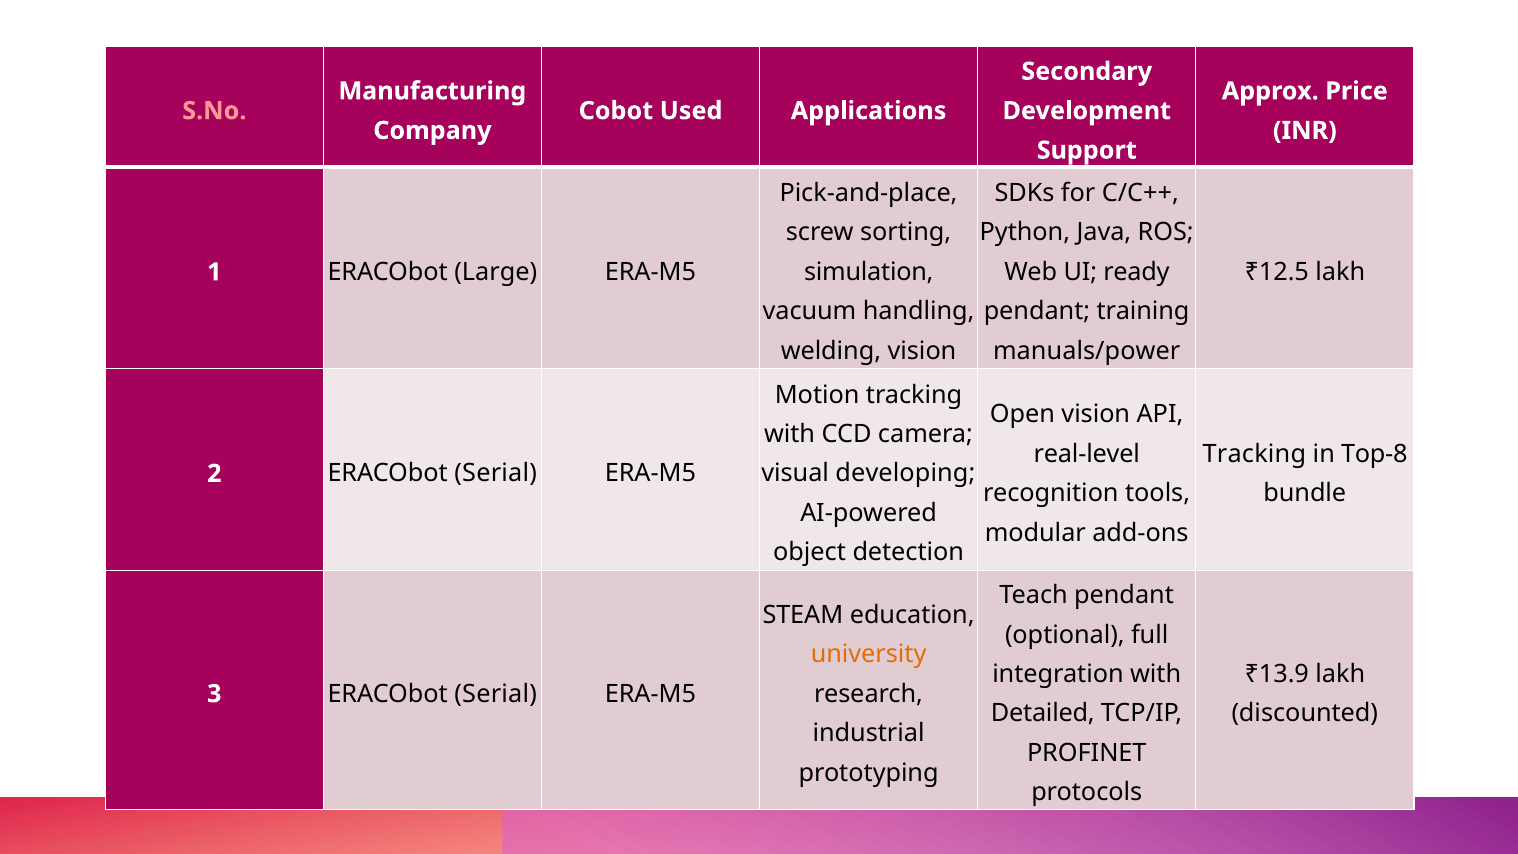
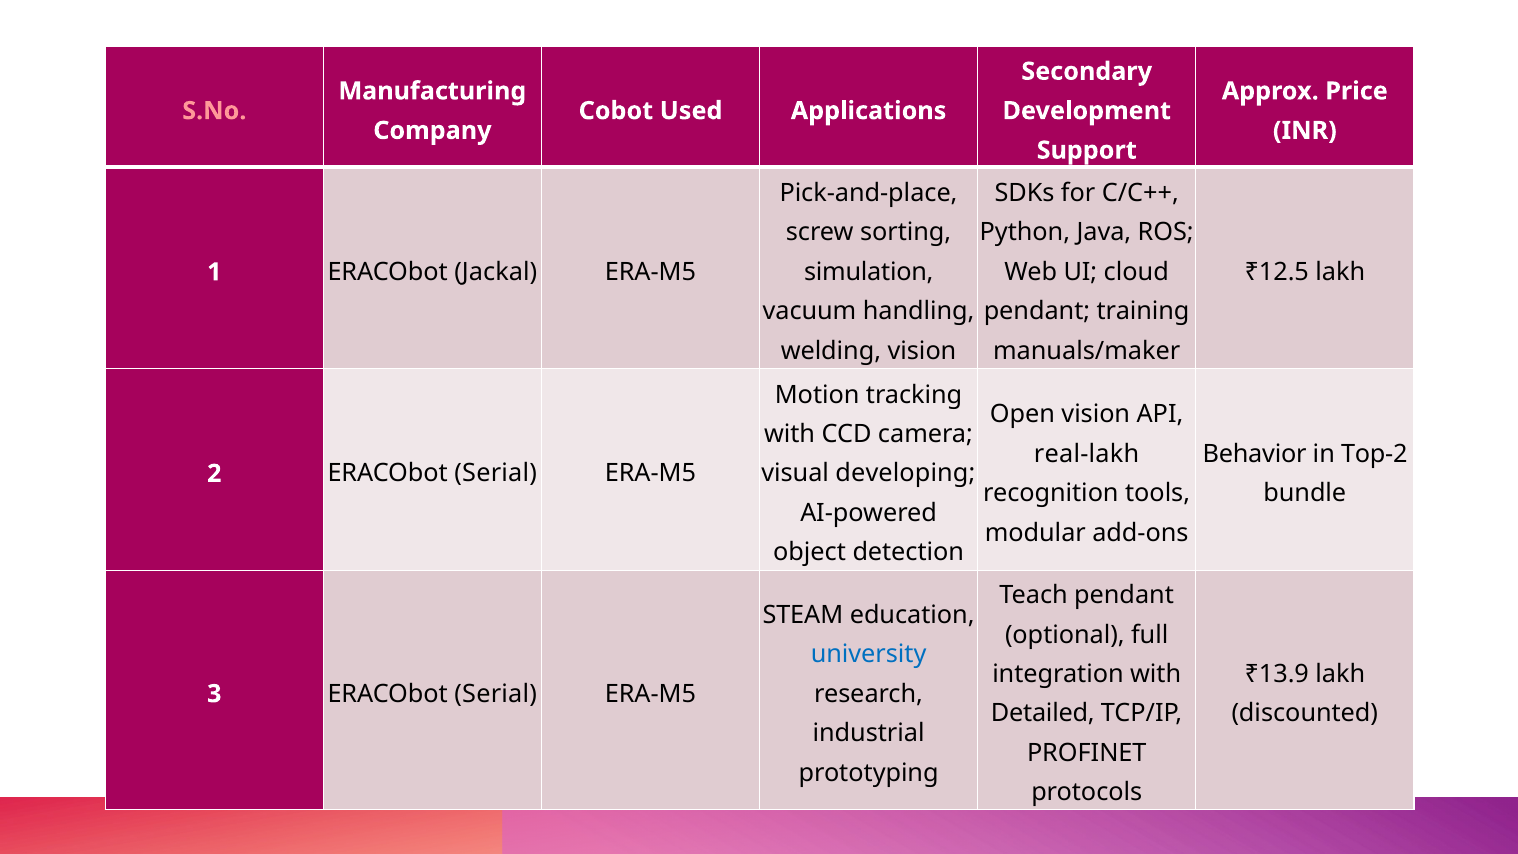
ready: ready -> cloud
Large: Large -> Jackal
manuals/power: manuals/power -> manuals/maker
real-level: real-level -> real-lakh
Tracking at (1254, 454): Tracking -> Behavior
Top‑8: Top‑8 -> Top‑2
university colour: orange -> blue
